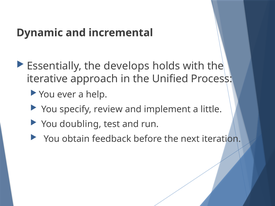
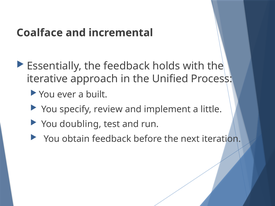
Dynamic: Dynamic -> Coalface
the develops: develops -> feedback
help: help -> built
